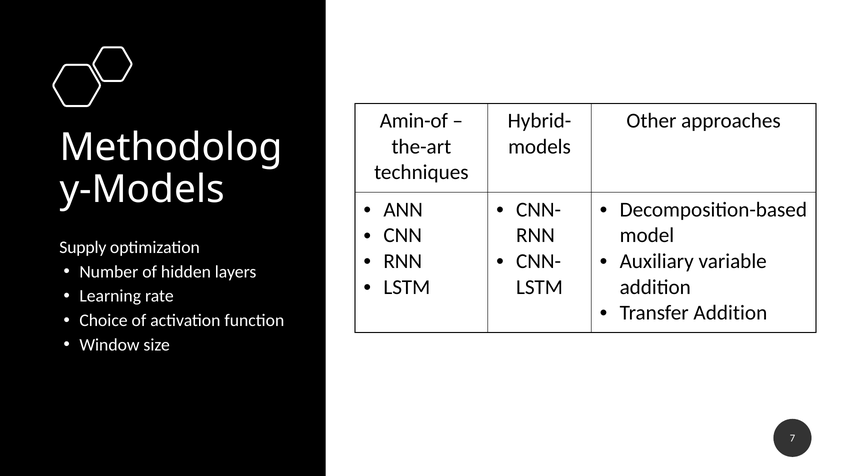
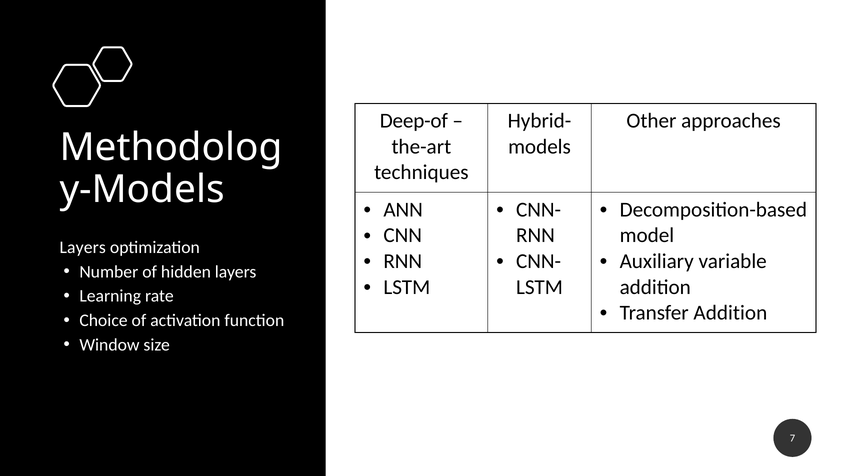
Amin-of: Amin-of -> Deep-of
Supply at (83, 247): Supply -> Layers
